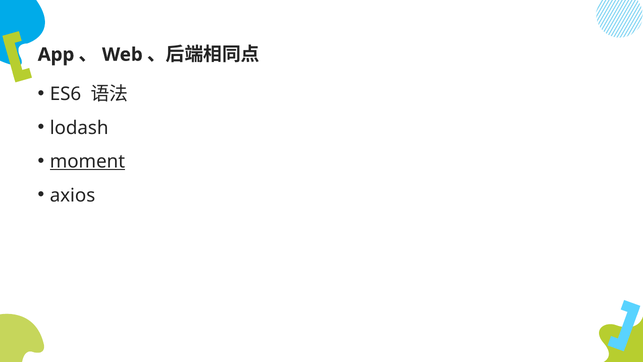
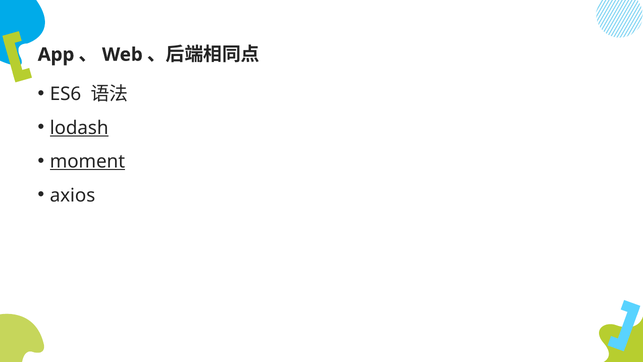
lodash underline: none -> present
